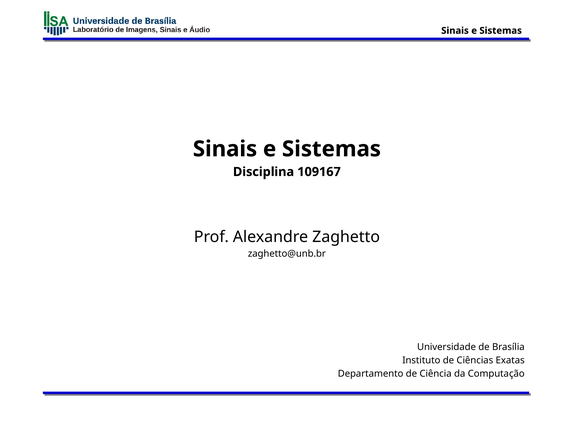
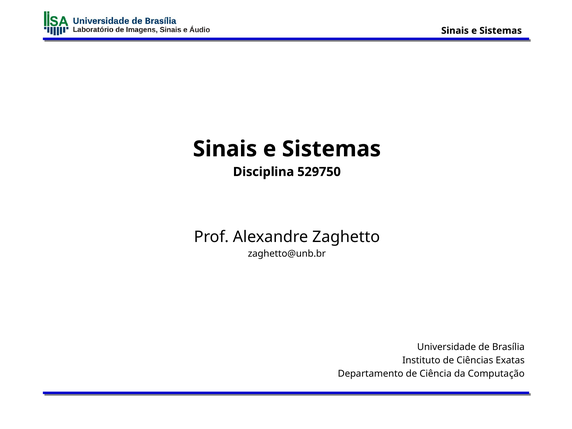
109167: 109167 -> 529750
